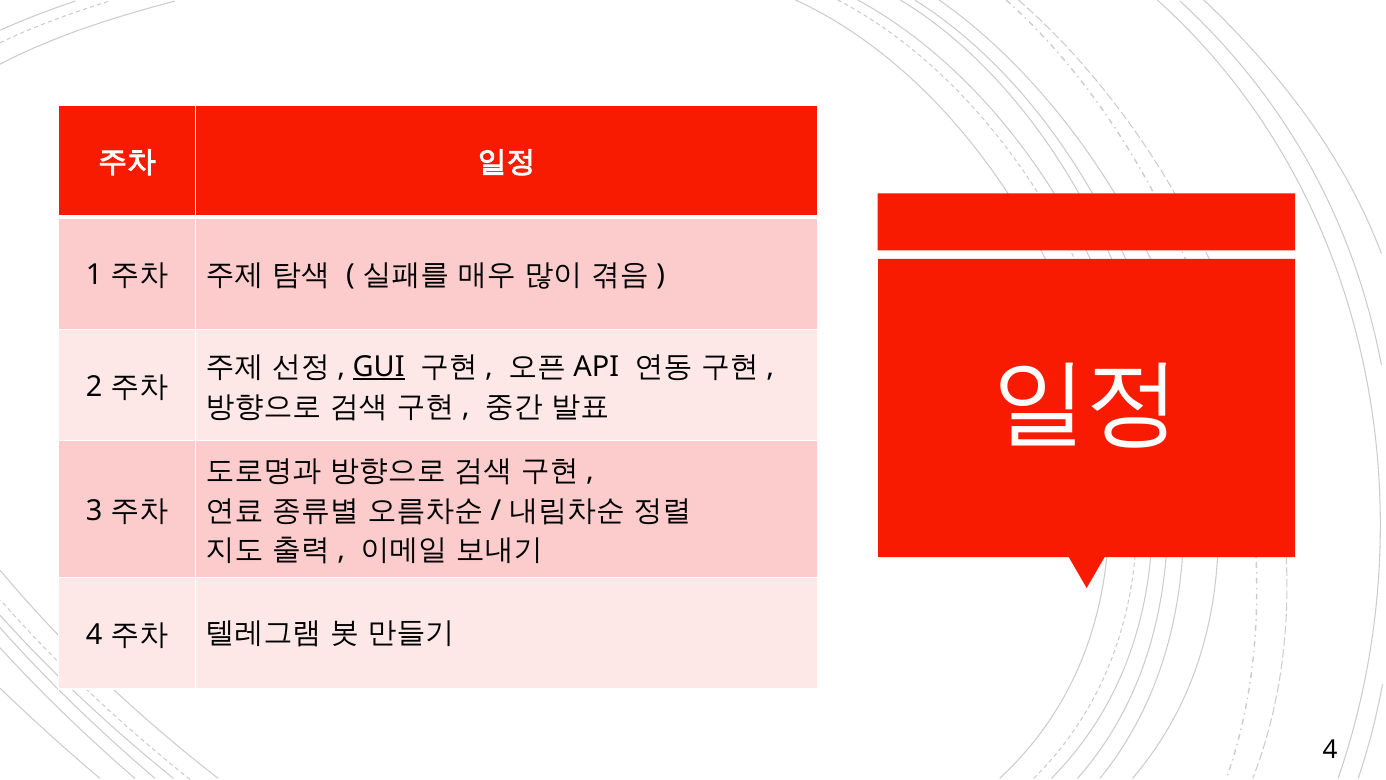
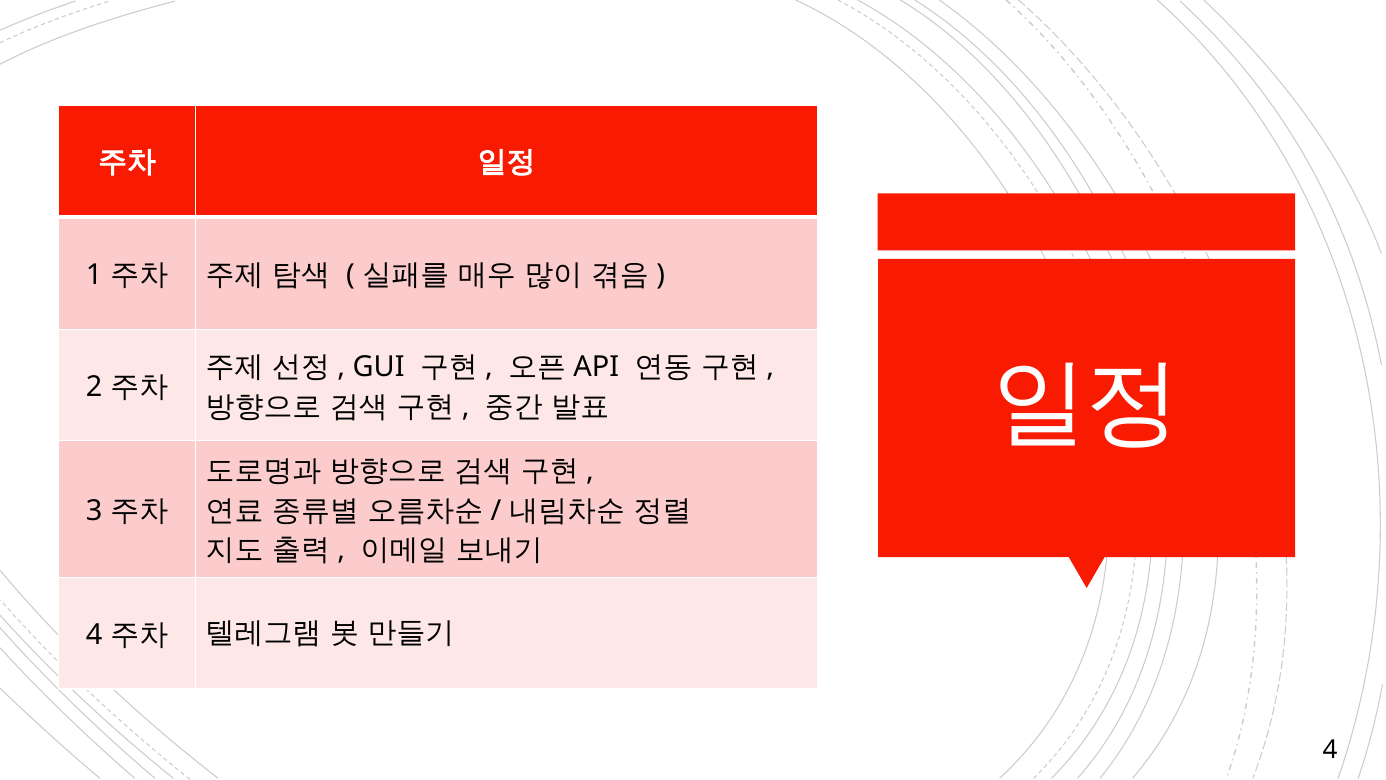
GUI underline: present -> none
